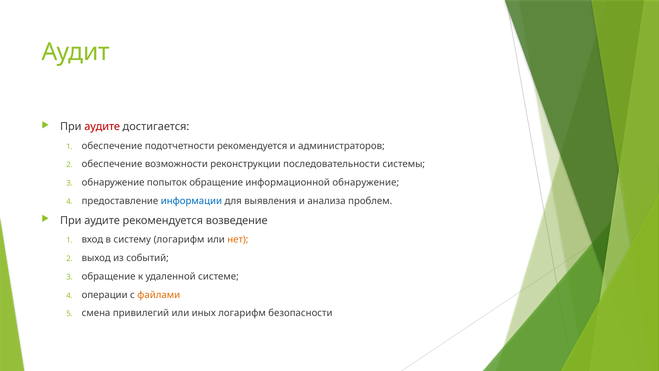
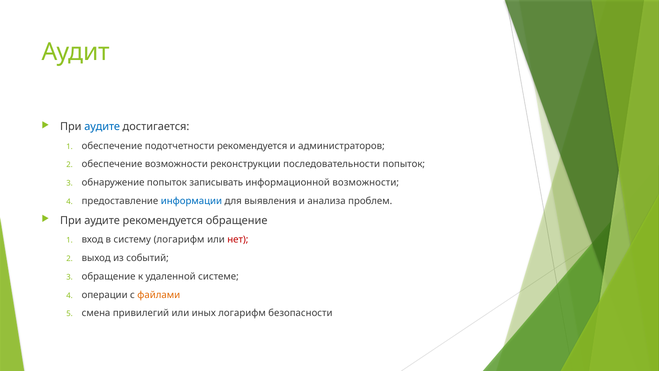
аудите at (102, 127) colour: red -> blue
последовательности системы: системы -> попыток
попыток обращение: обращение -> записывать
информационной обнаружение: обнаружение -> возможности
рекомендуется возведение: возведение -> обращение
нет colour: orange -> red
